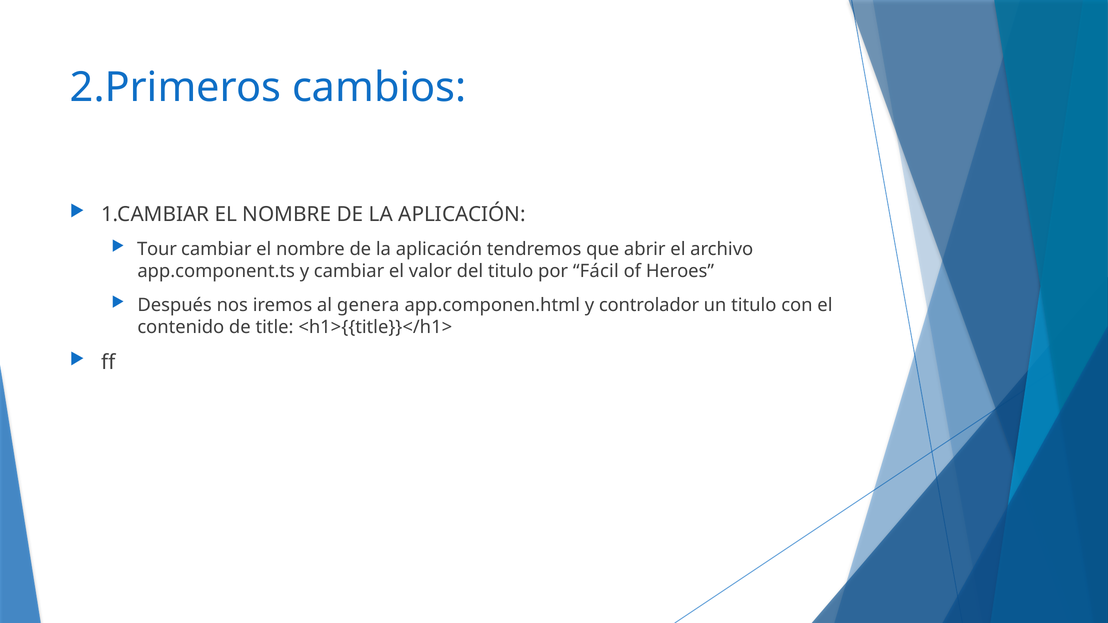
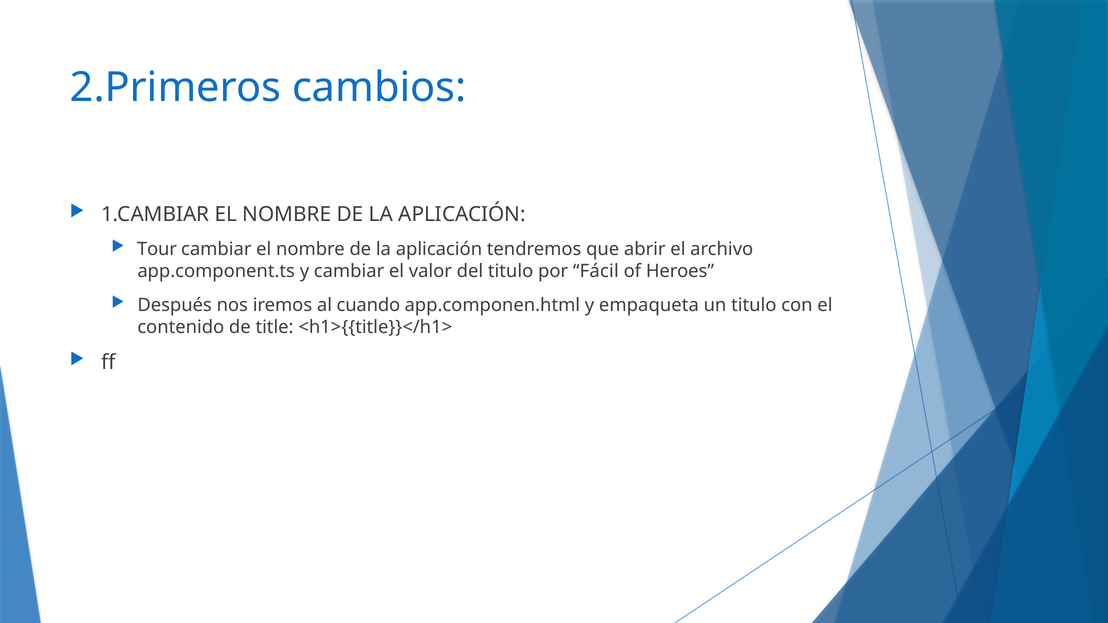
genera: genera -> cuando
controlador: controlador -> empaqueta
